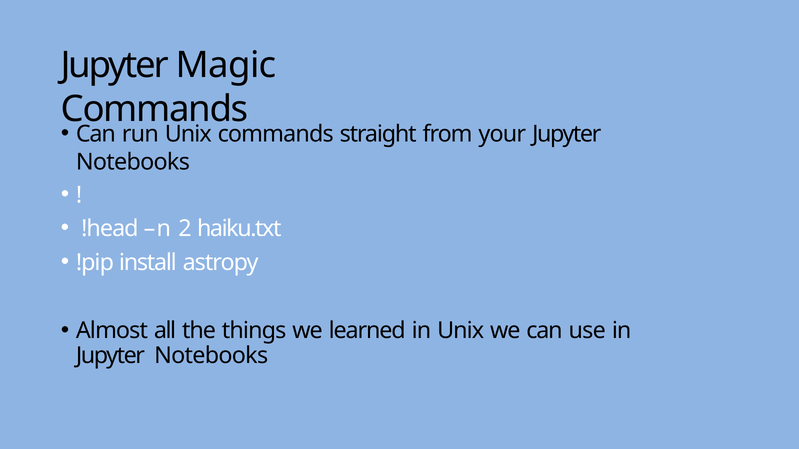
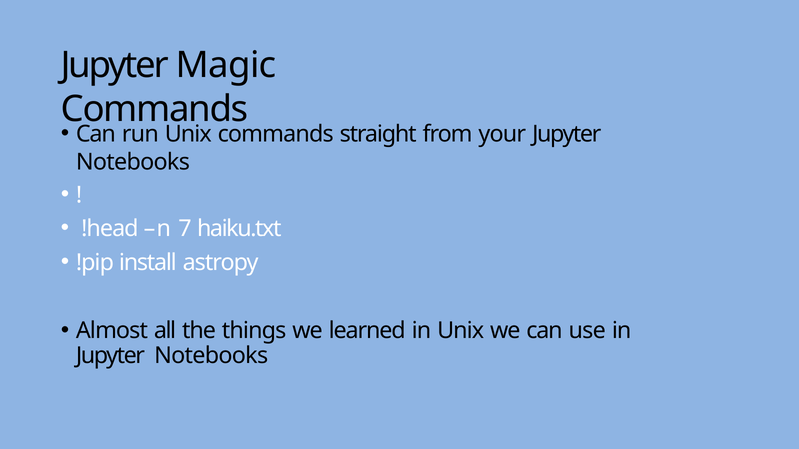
2: 2 -> 7
